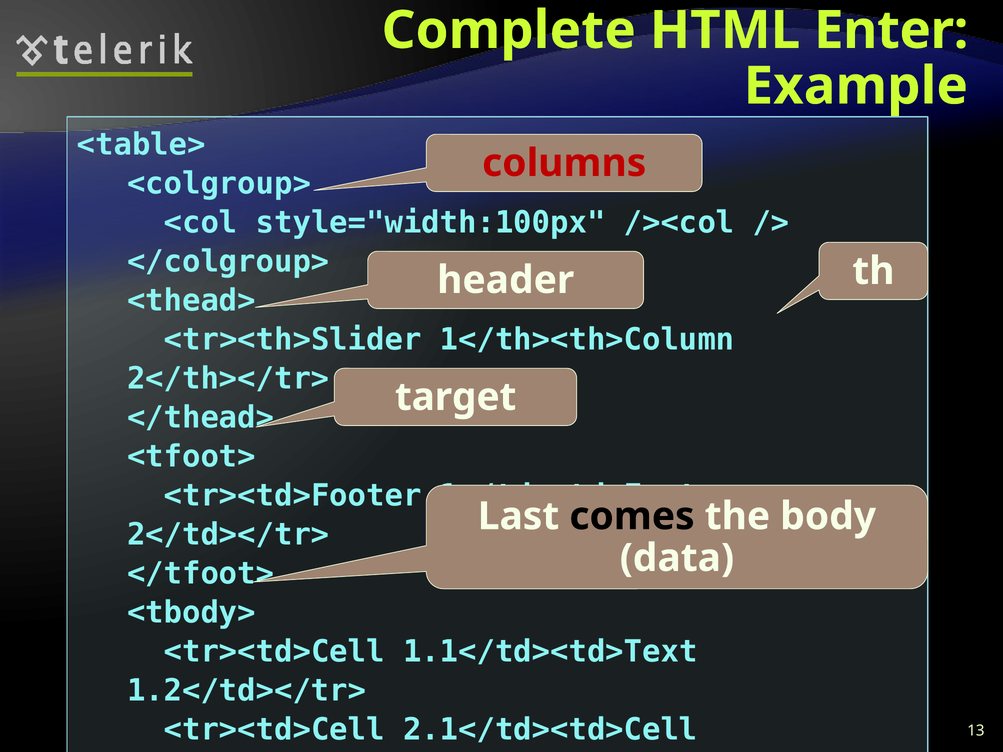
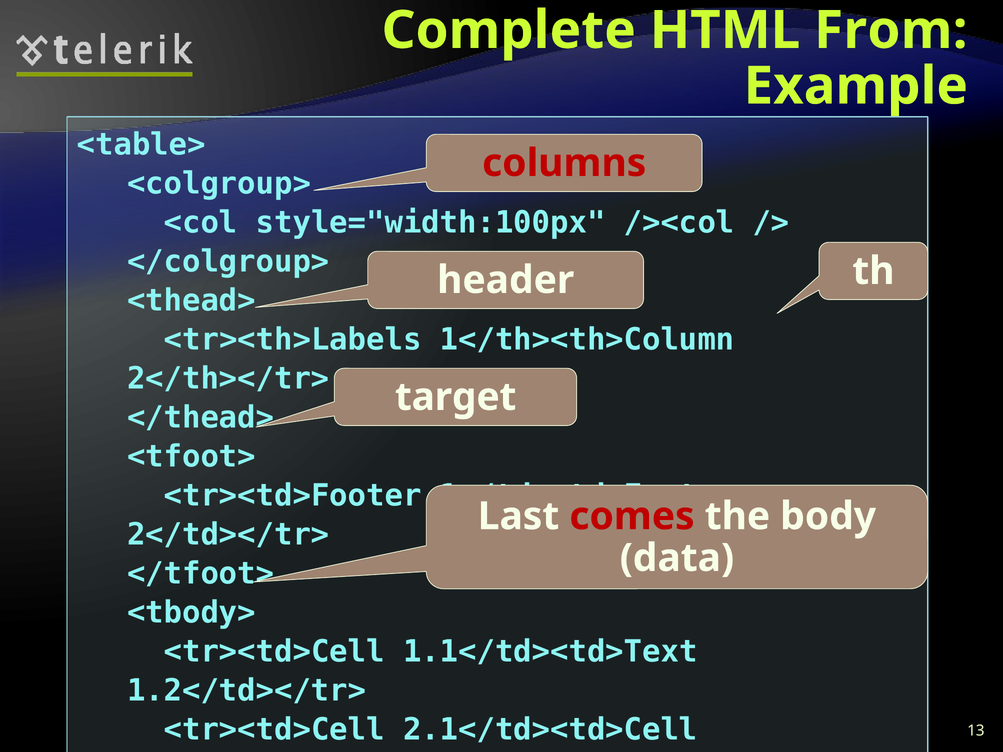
Enter: Enter -> From
<tr><th>Slider: <tr><th>Slider -> <tr><th>Labels
comes colour: black -> red
